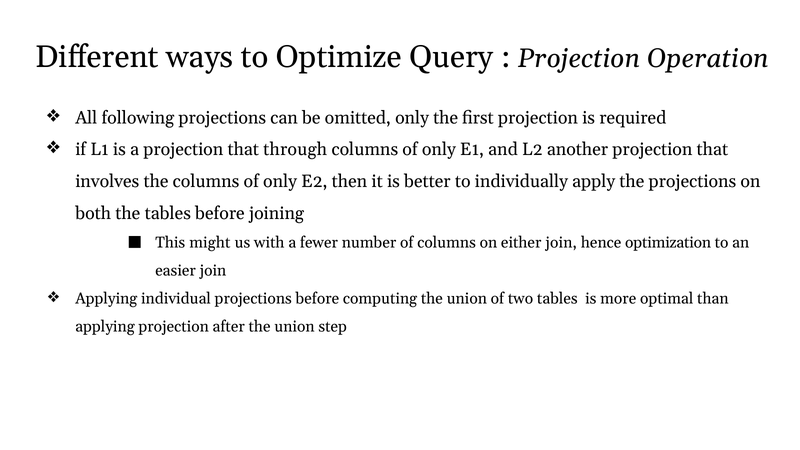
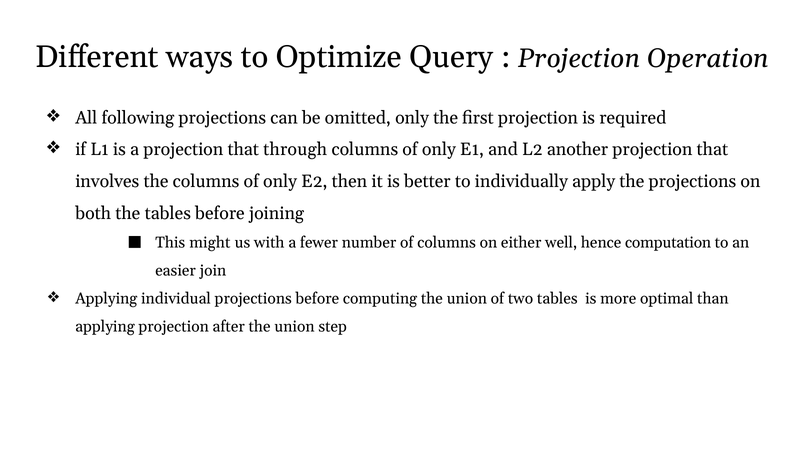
either join: join -> well
optimization: optimization -> computation
